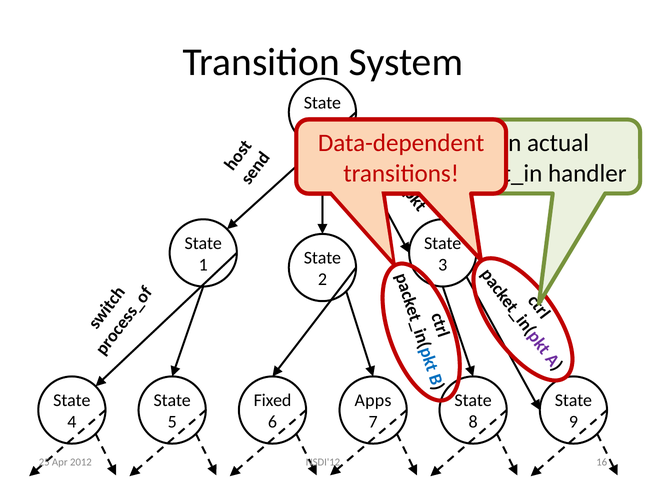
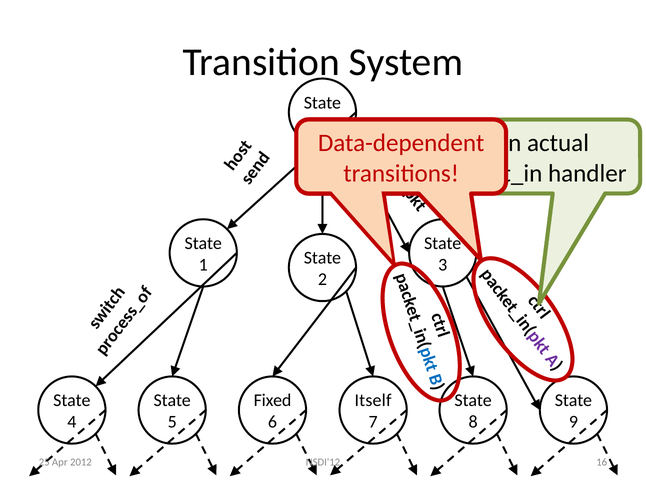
Apps: Apps -> Itself
